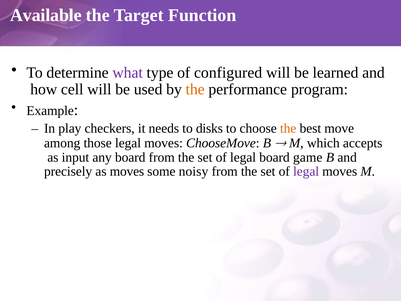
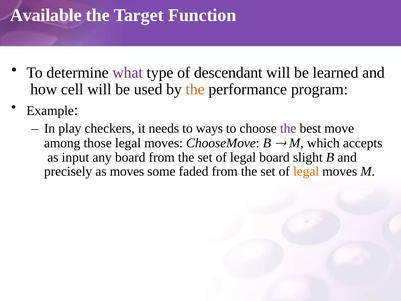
configured: configured -> descendant
disks: disks -> ways
the at (288, 129) colour: orange -> purple
game: game -> slight
noisy: noisy -> faded
legal at (306, 172) colour: purple -> orange
